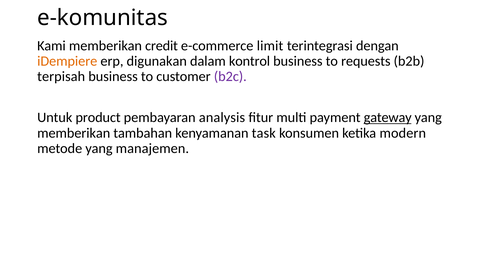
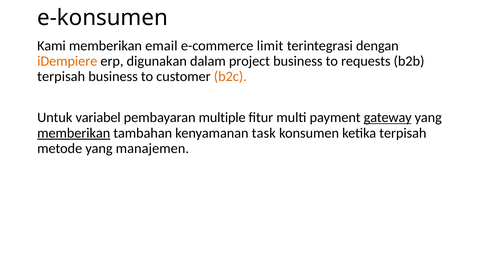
e-komunitas: e-komunitas -> e-konsumen
credit: credit -> email
kontrol: kontrol -> project
b2c colour: purple -> orange
product: product -> variabel
analysis: analysis -> multiple
memberikan at (74, 133) underline: none -> present
ketika modern: modern -> terpisah
